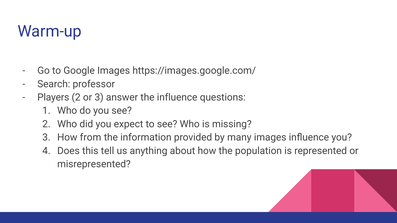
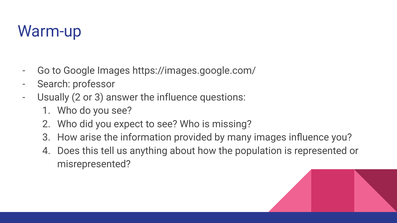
Players: Players -> Usually
from: from -> arise
